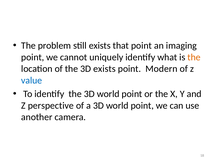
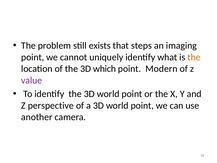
that point: point -> steps
3D exists: exists -> which
value colour: blue -> purple
